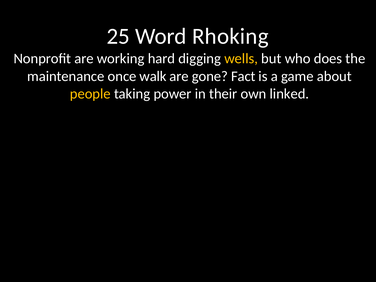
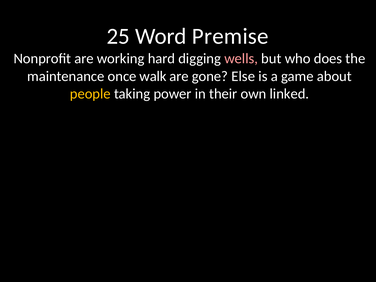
Rhoking: Rhoking -> Premise
wells colour: yellow -> pink
Fact: Fact -> Else
